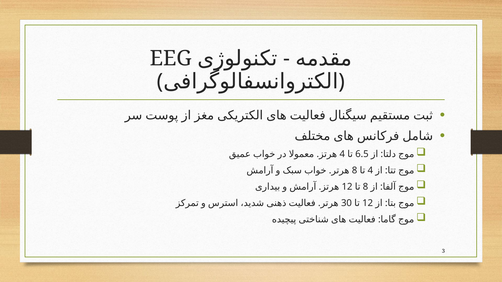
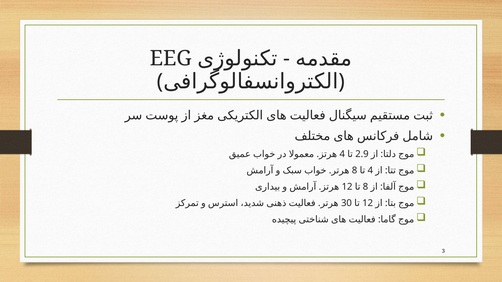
6.5: 6.5 -> 2.9
